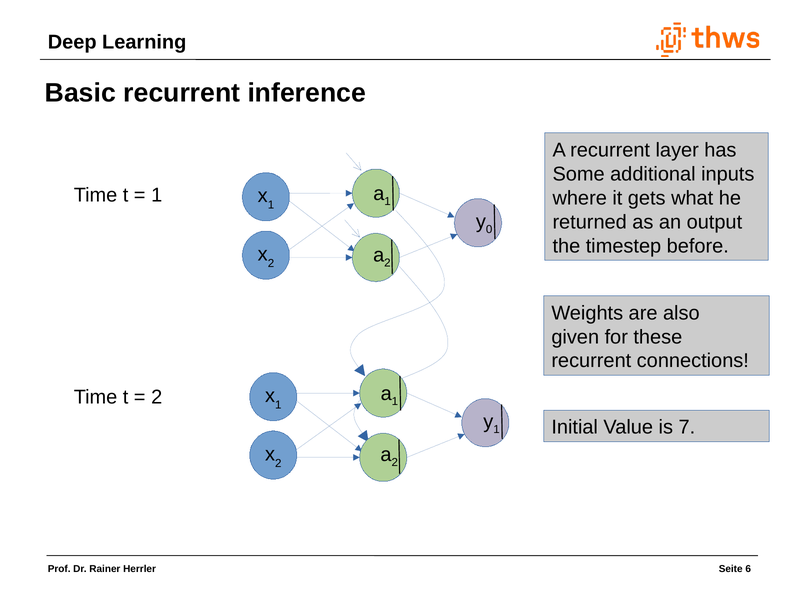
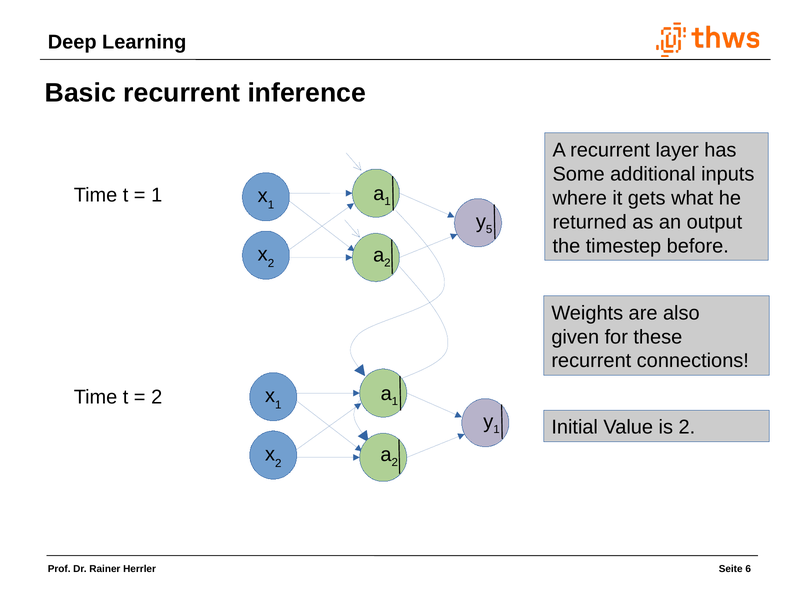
0: 0 -> 5
is 7: 7 -> 2
